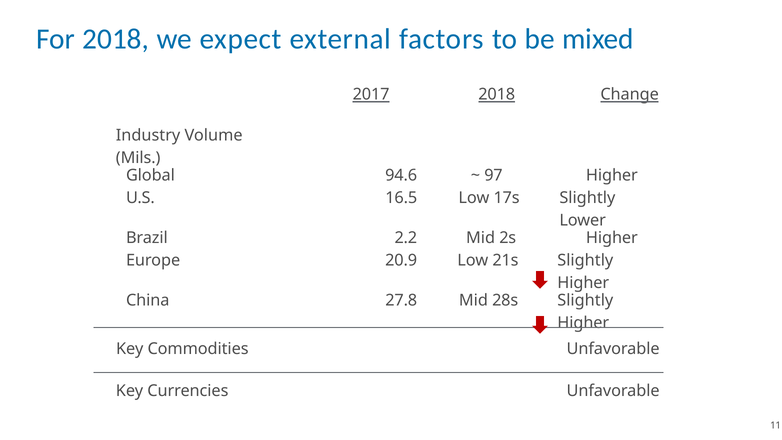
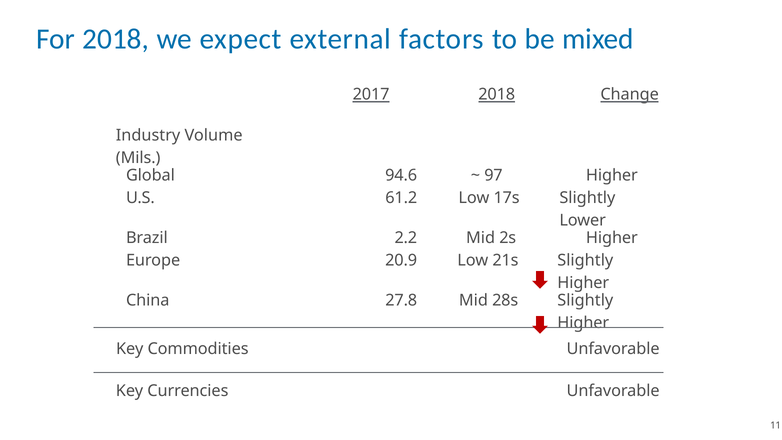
16.5: 16.5 -> 61.2
